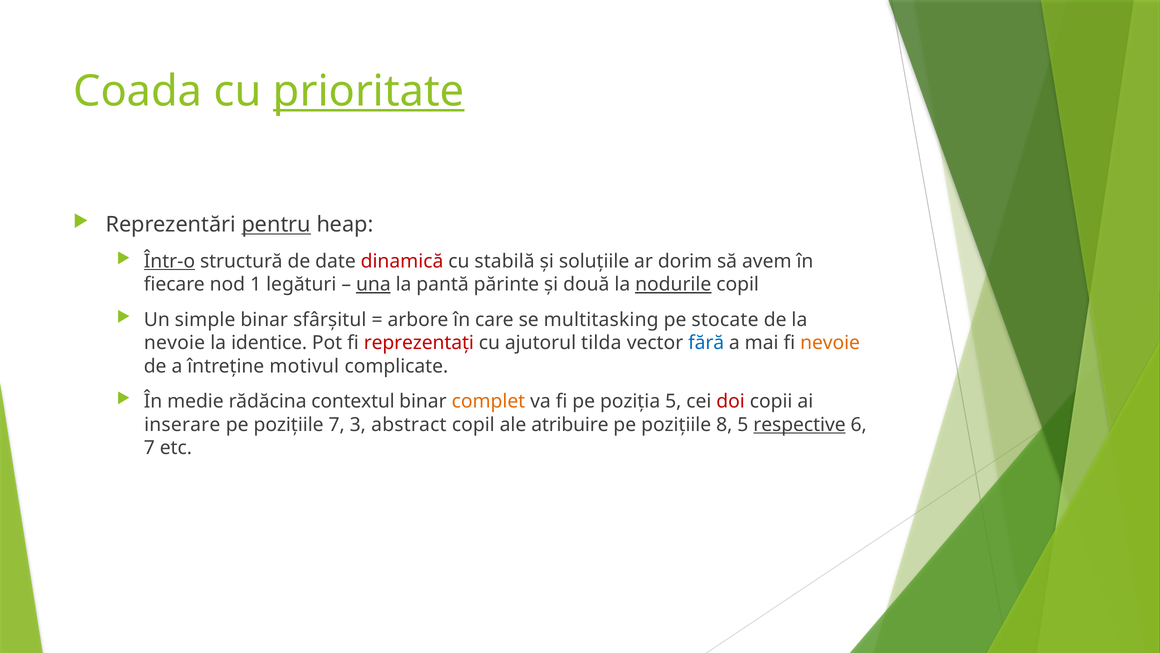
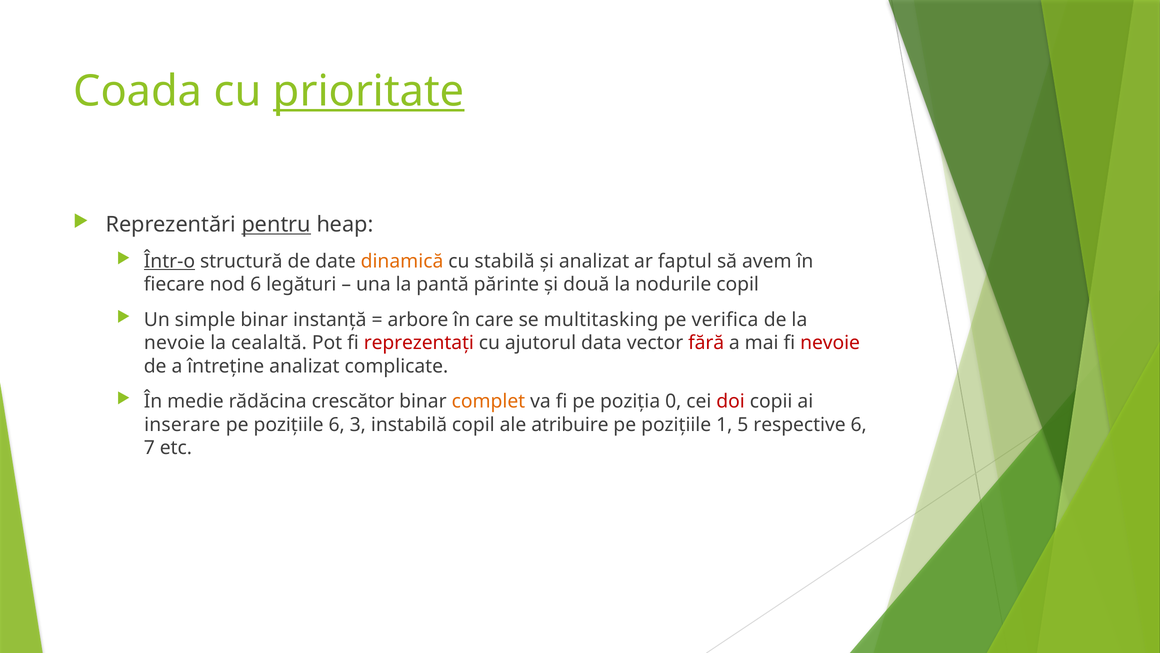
dinamică colour: red -> orange
și soluțiile: soluțiile -> analizat
dorim: dorim -> faptul
nod 1: 1 -> 6
una underline: present -> none
nodurile underline: present -> none
sfârșitul: sfârșitul -> instanță
stocate: stocate -> verifica
identice: identice -> cealaltă
tilda: tilda -> data
fără colour: blue -> red
nevoie at (830, 343) colour: orange -> red
întreține motivul: motivul -> analizat
contextul: contextul -> crescător
poziția 5: 5 -> 0
pozițiile 7: 7 -> 6
abstract: abstract -> instabilă
8: 8 -> 1
respective underline: present -> none
